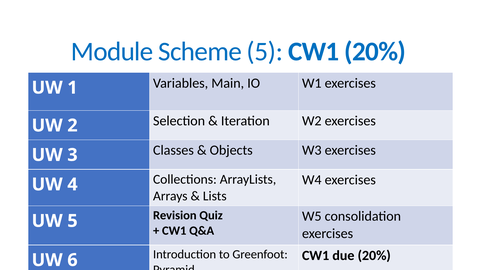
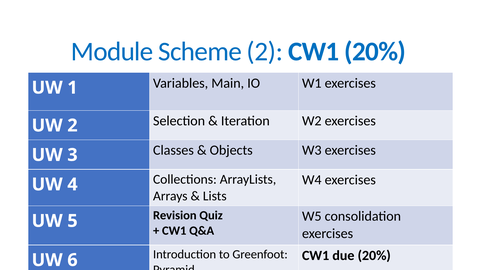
Scheme 5: 5 -> 2
